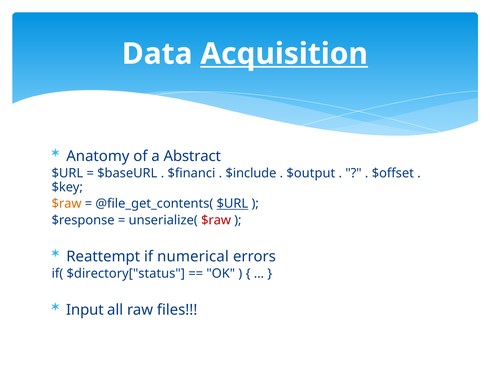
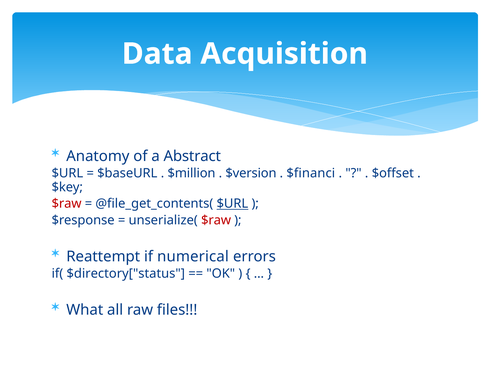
Acquisition underline: present -> none
$financi: $financi -> $million
$include: $include -> $version
$output: $output -> $financi
$raw at (67, 203) colour: orange -> red
Input: Input -> What
